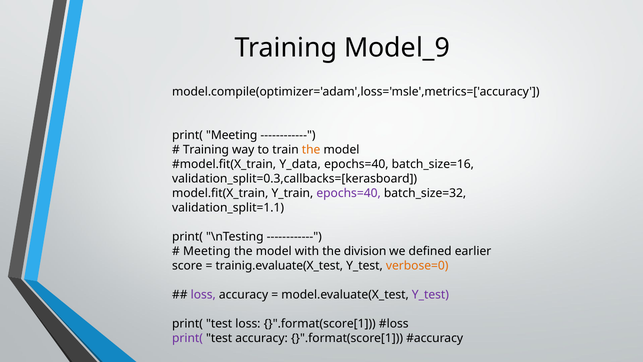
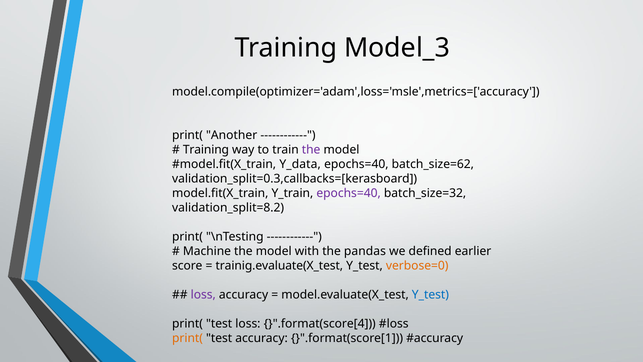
Model_9: Model_9 -> Model_3
print( Meeting: Meeting -> Another
the at (311, 150) colour: orange -> purple
batch_size=16: batch_size=16 -> batch_size=62
validation_split=1.1: validation_split=1.1 -> validation_split=8.2
Meeting at (207, 251): Meeting -> Machine
division: division -> pandas
Y_test at (430, 294) colour: purple -> blue
loss }".format(score[1: }".format(score[1 -> }".format(score[4
print( at (187, 338) colour: purple -> orange
